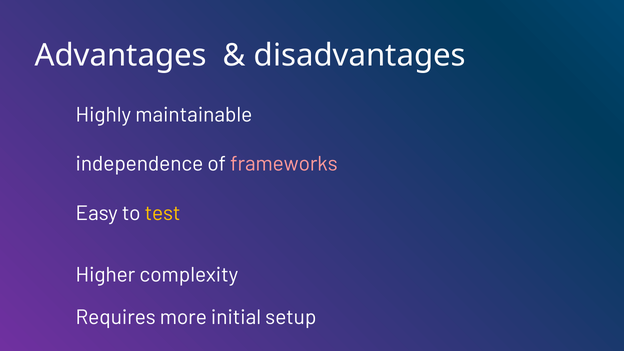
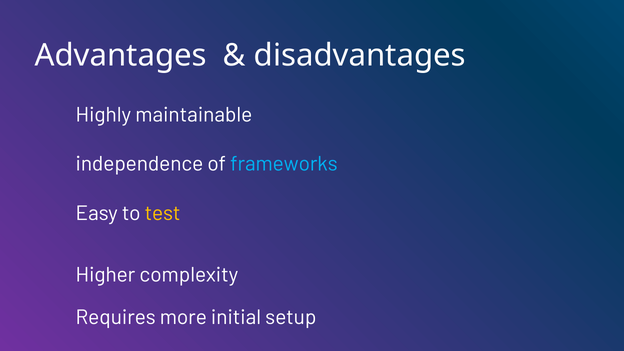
frameworks colour: pink -> light blue
